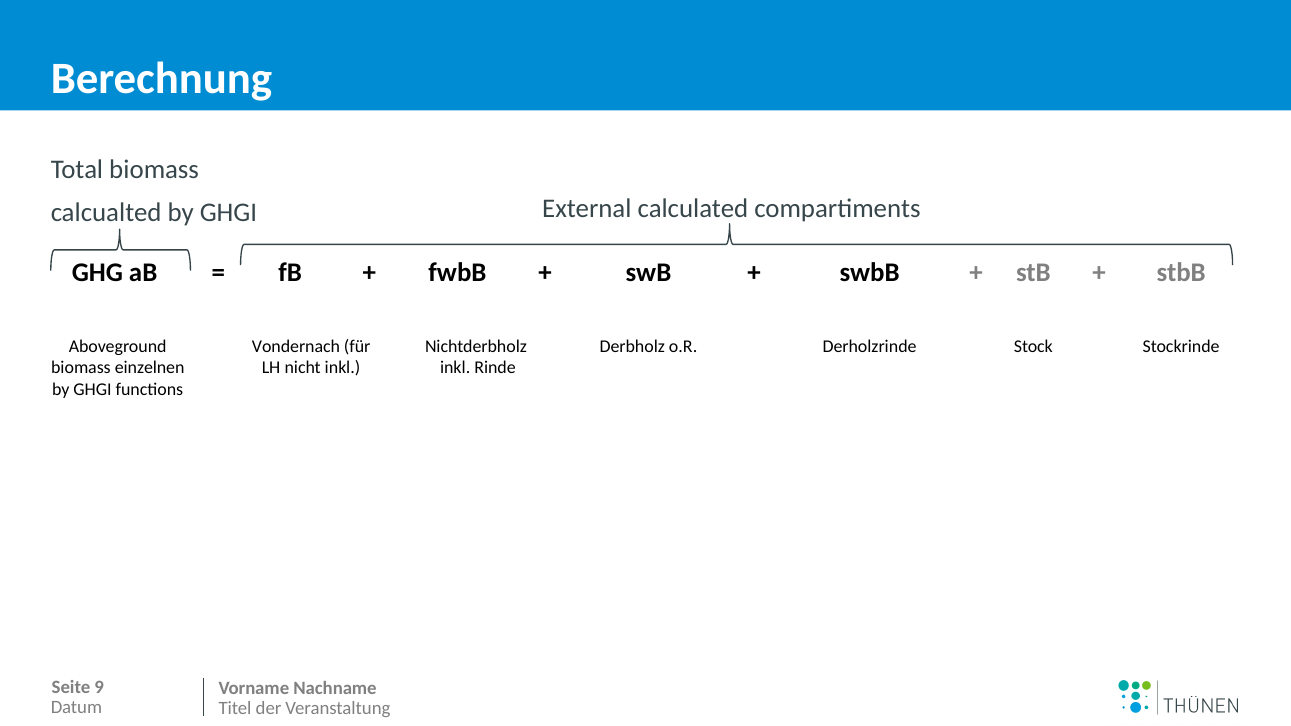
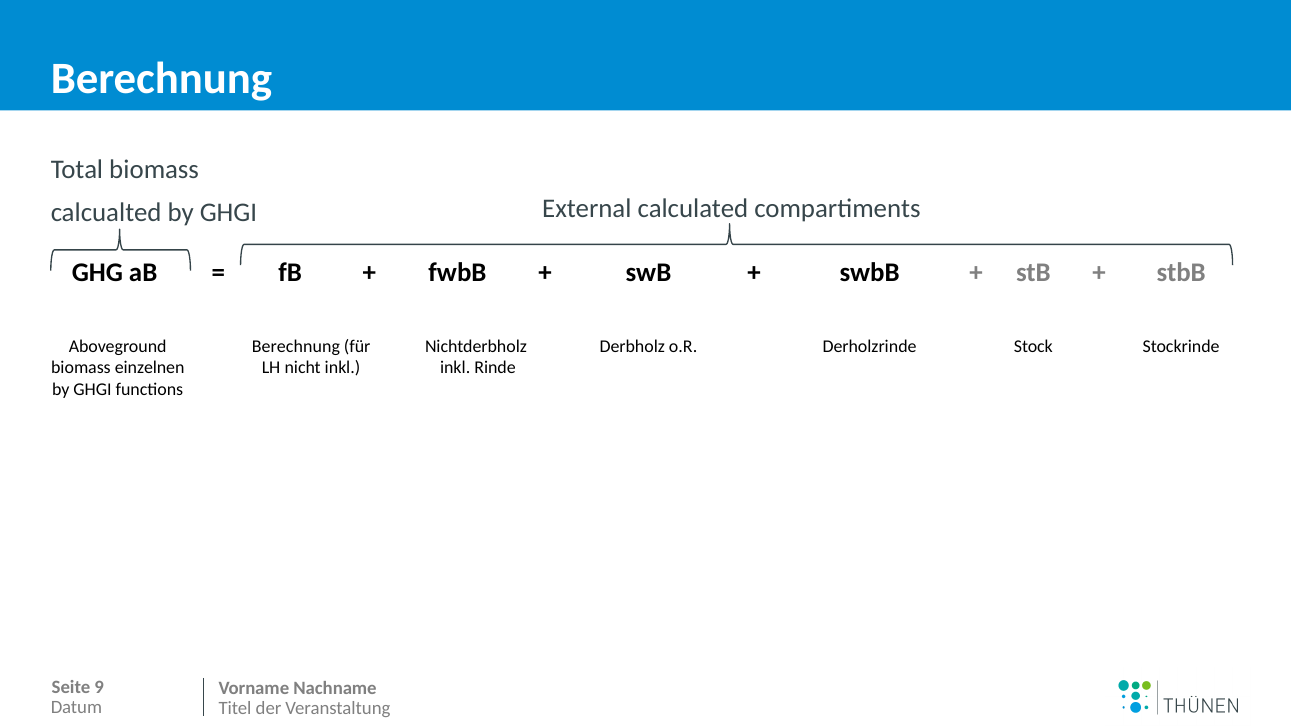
Vondernach at (296, 346): Vondernach -> Berechnung
